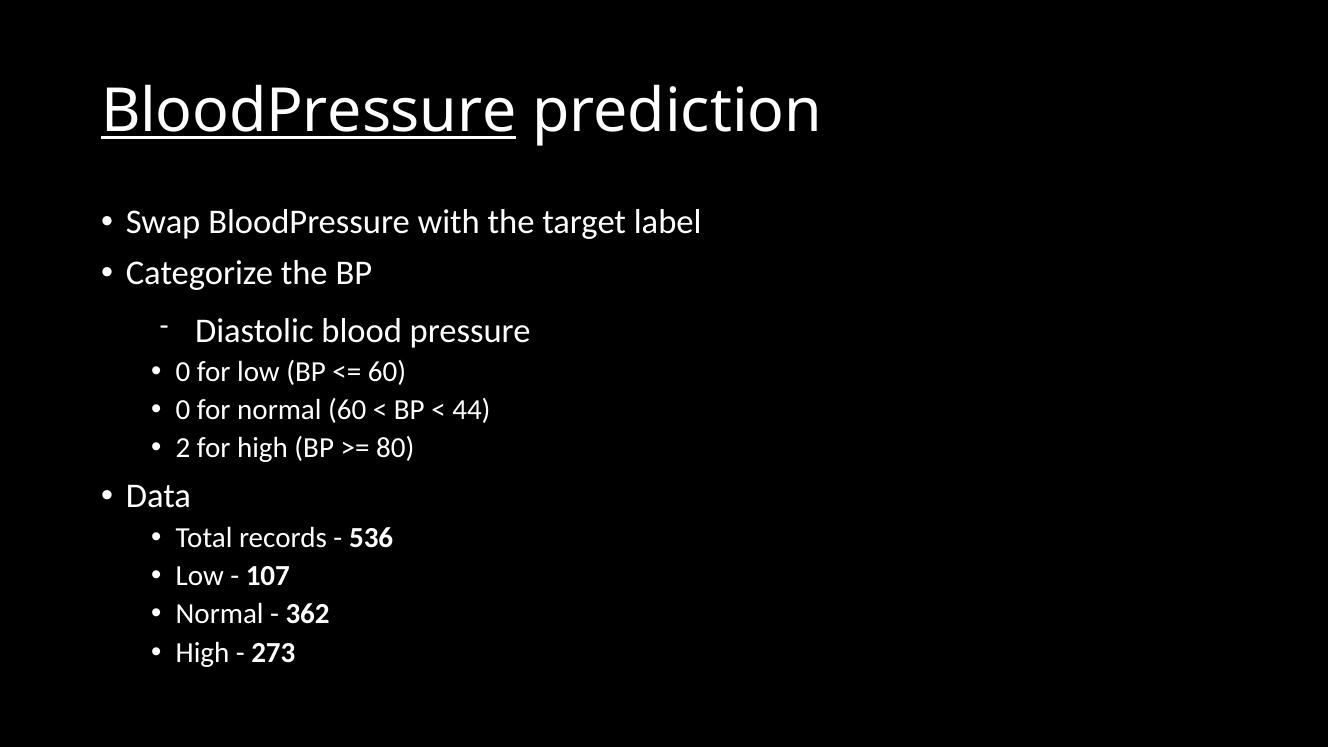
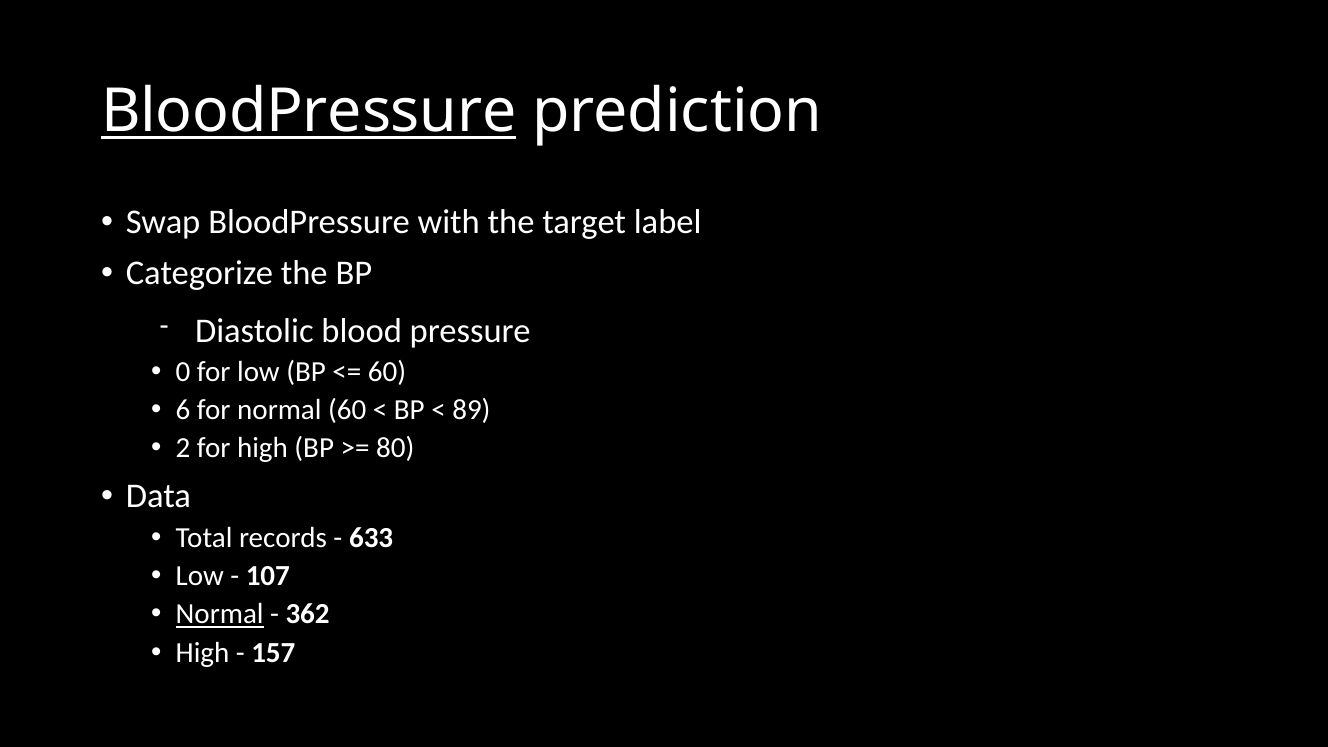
0 at (183, 410): 0 -> 6
44: 44 -> 89
536: 536 -> 633
Normal at (220, 614) underline: none -> present
273: 273 -> 157
